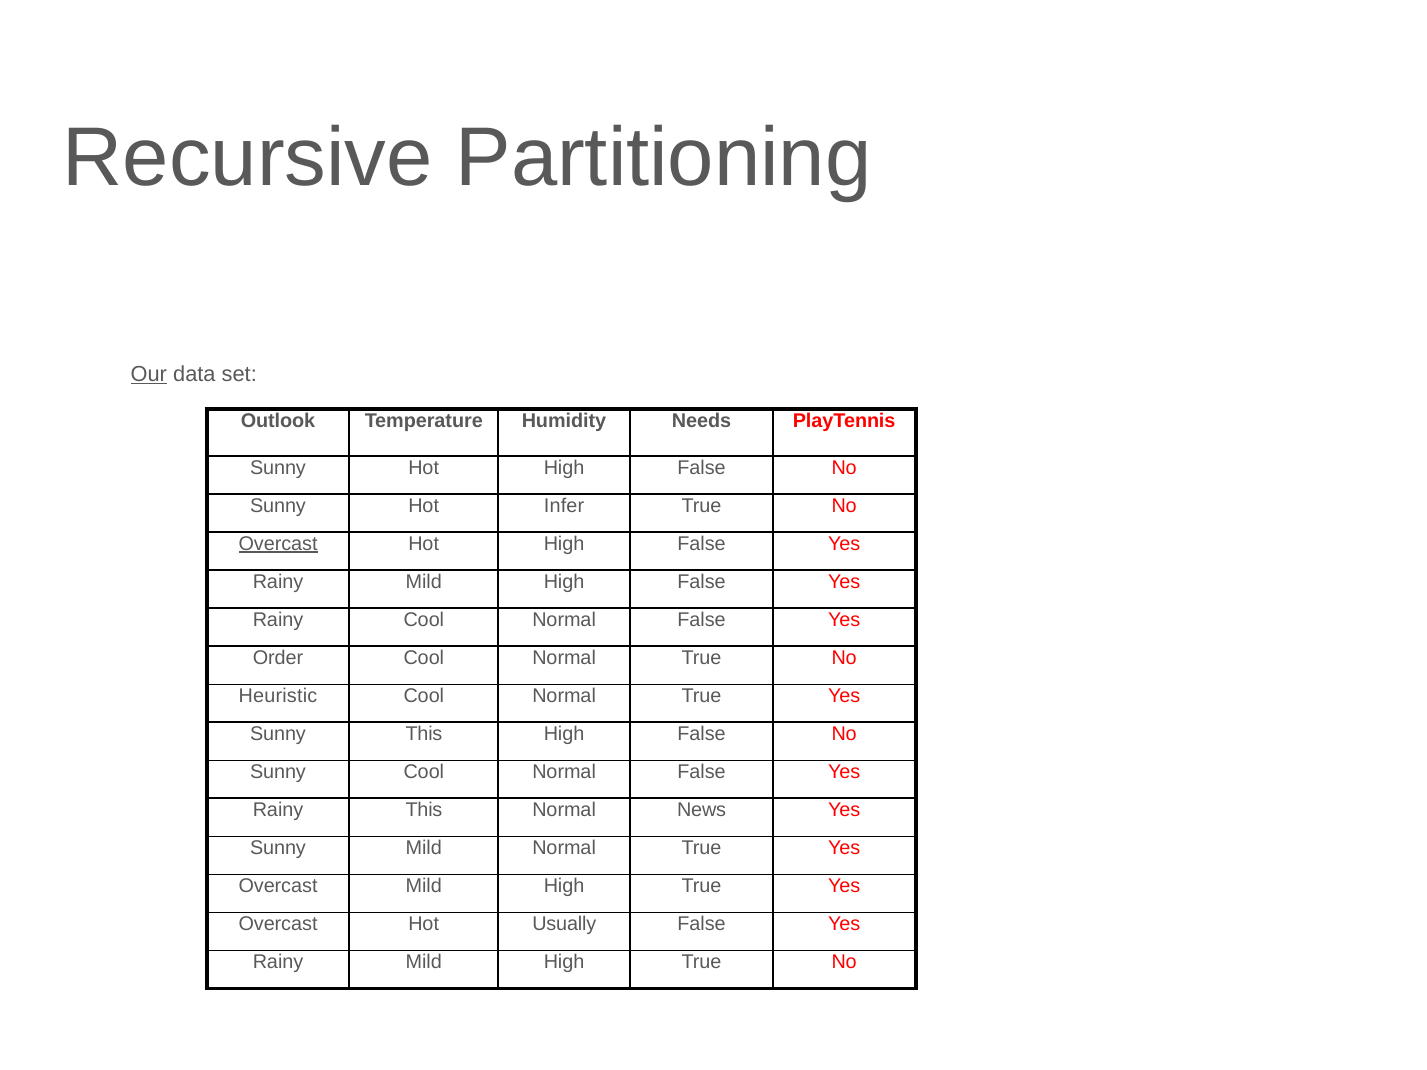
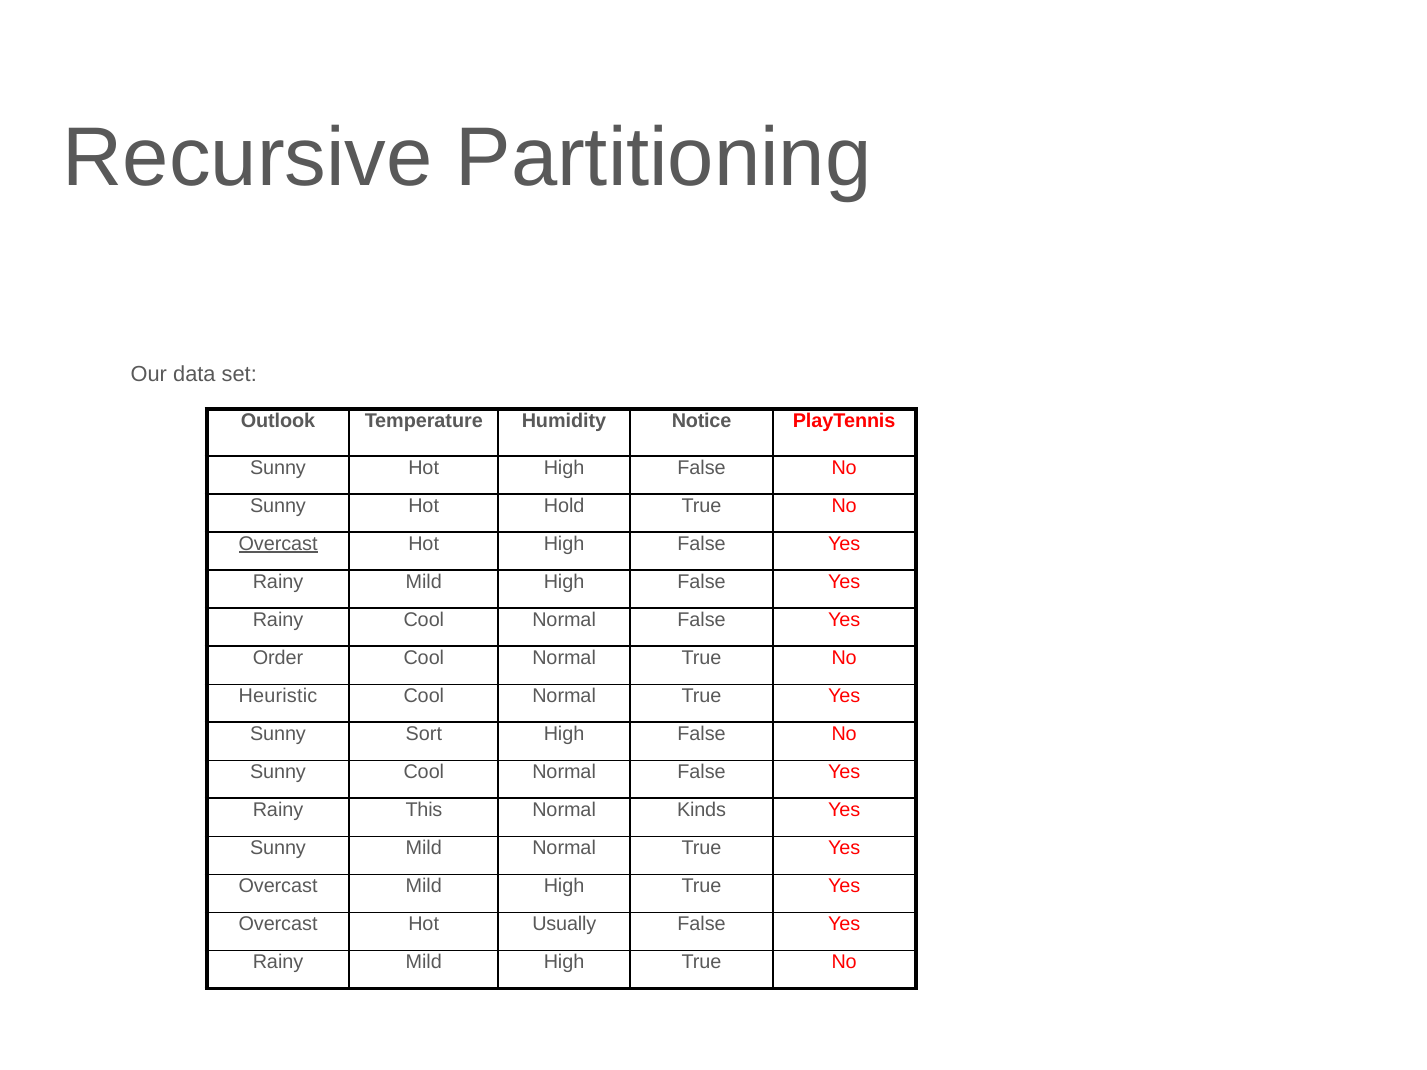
Our underline: present -> none
Needs: Needs -> Notice
Infer: Infer -> Hold
Sunny This: This -> Sort
News: News -> Kinds
